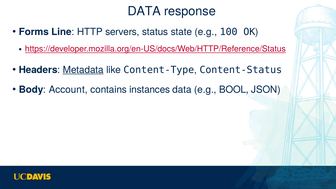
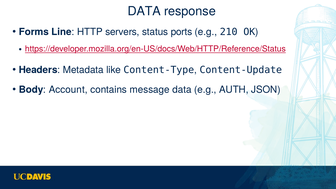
state: state -> ports
100: 100 -> 210
Metadata underline: present -> none
Content-Status: Content-Status -> Content-Update
instances: instances -> message
BOOL: BOOL -> AUTH
